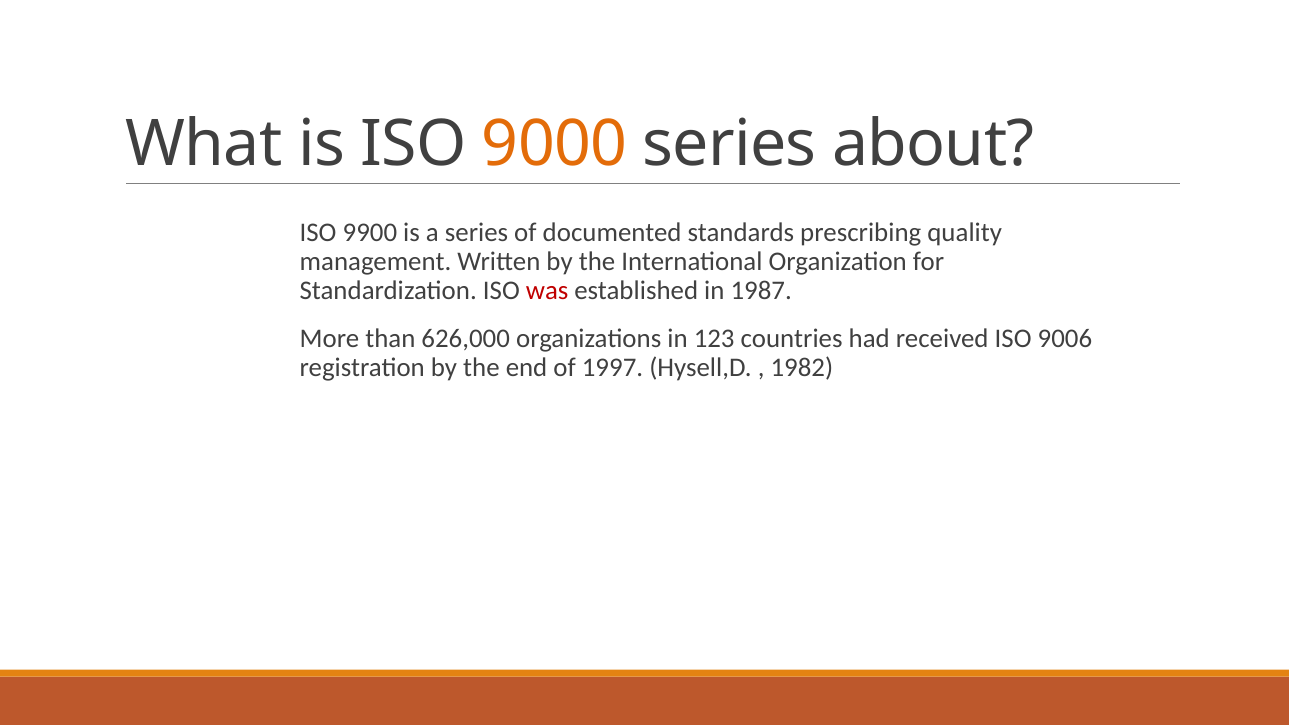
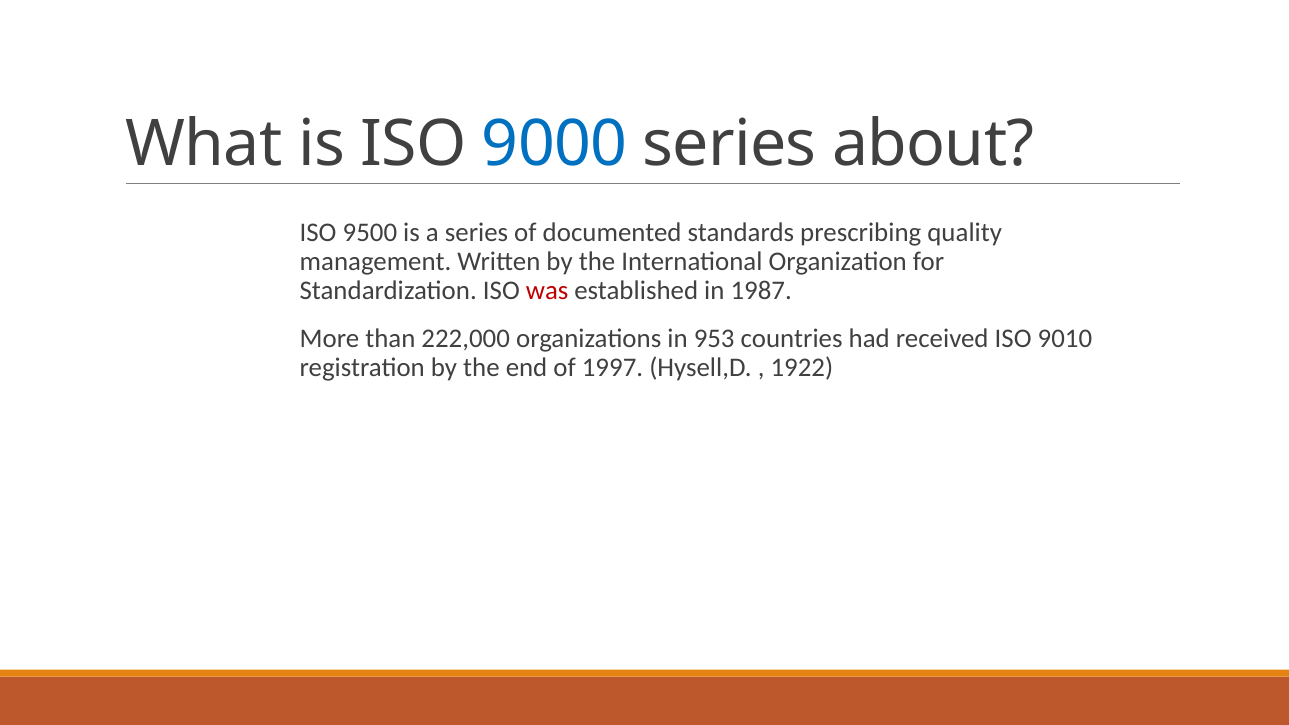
9000 colour: orange -> blue
9900: 9900 -> 9500
626,000: 626,000 -> 222,000
123: 123 -> 953
9006: 9006 -> 9010
1982: 1982 -> 1922
